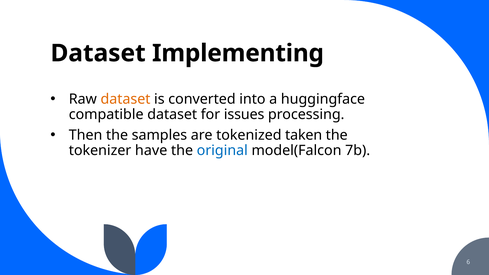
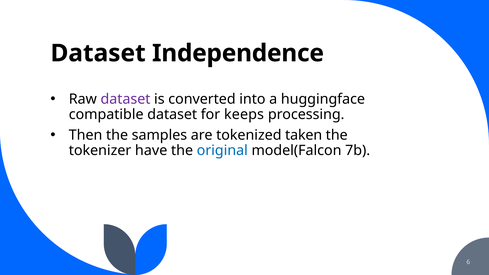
Implementing: Implementing -> Independence
dataset at (125, 99) colour: orange -> purple
issues: issues -> keeps
